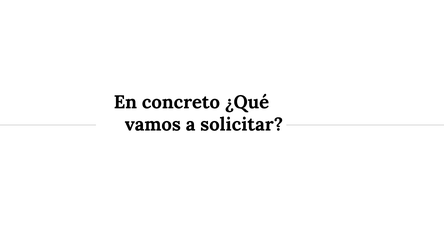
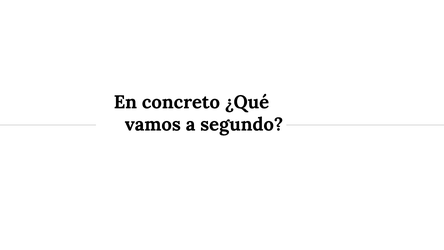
solicitar: solicitar -> segundo
